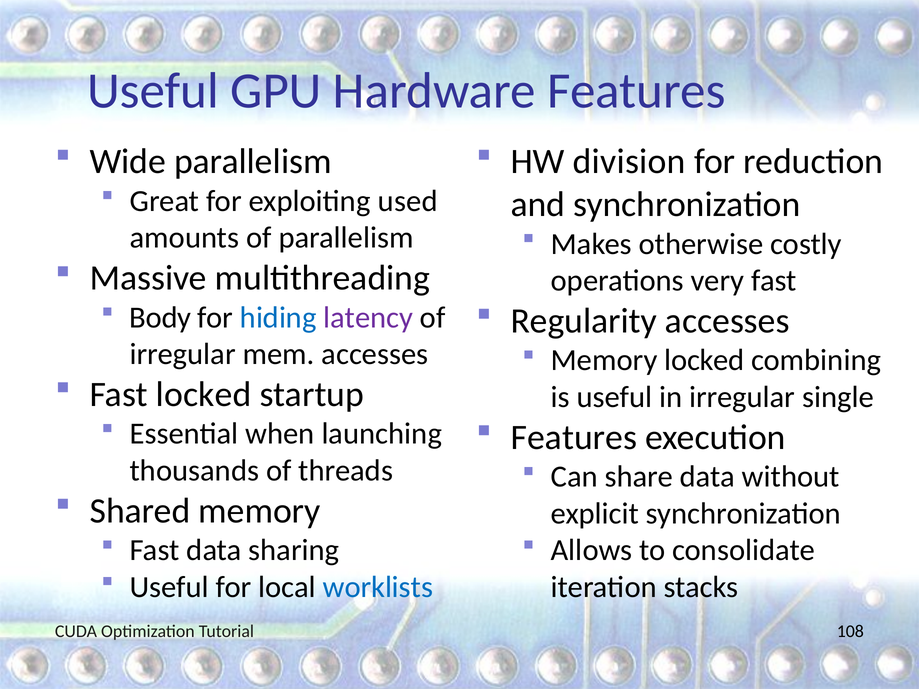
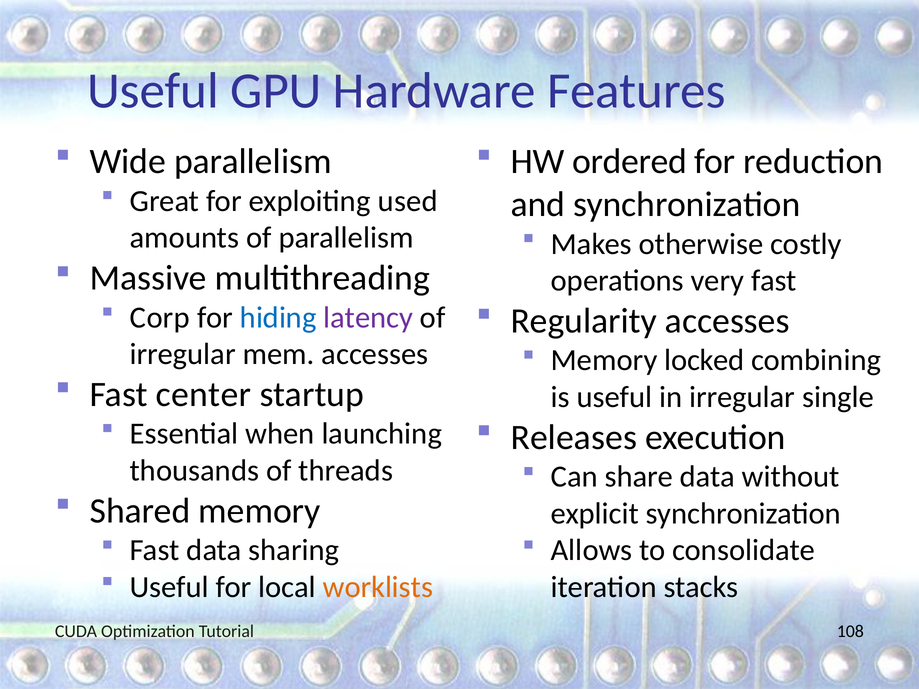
division: division -> ordered
Body: Body -> Corp
Fast locked: locked -> center
Features at (574, 437): Features -> Releases
worklists colour: blue -> orange
